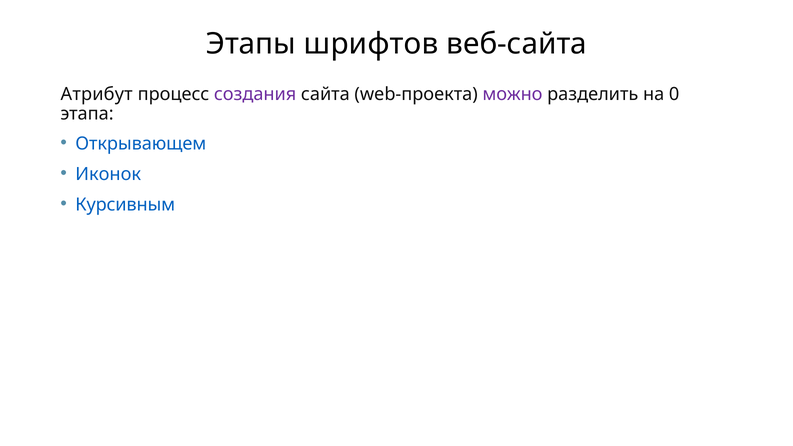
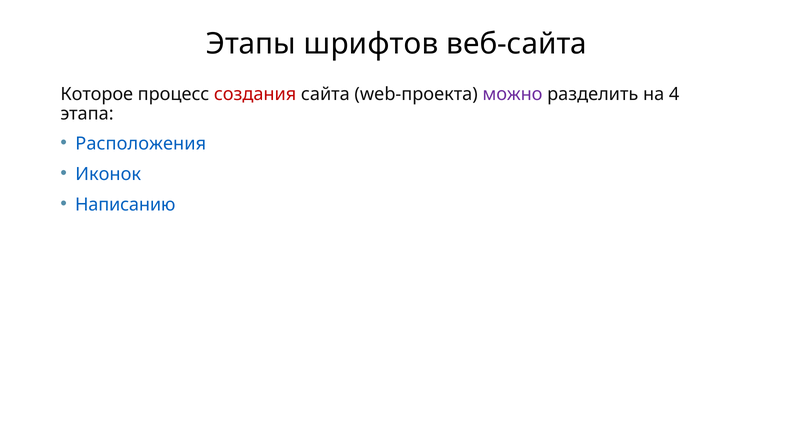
Атрибут: Атрибут -> Которое
создания colour: purple -> red
0: 0 -> 4
Открывающем: Открывающем -> Расположения
Курсивным: Курсивным -> Написанию
